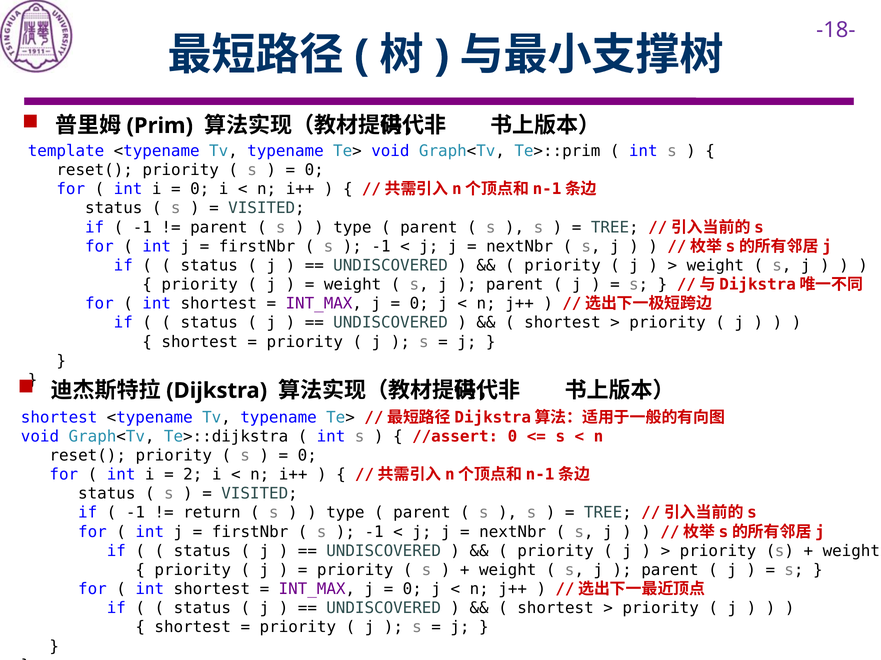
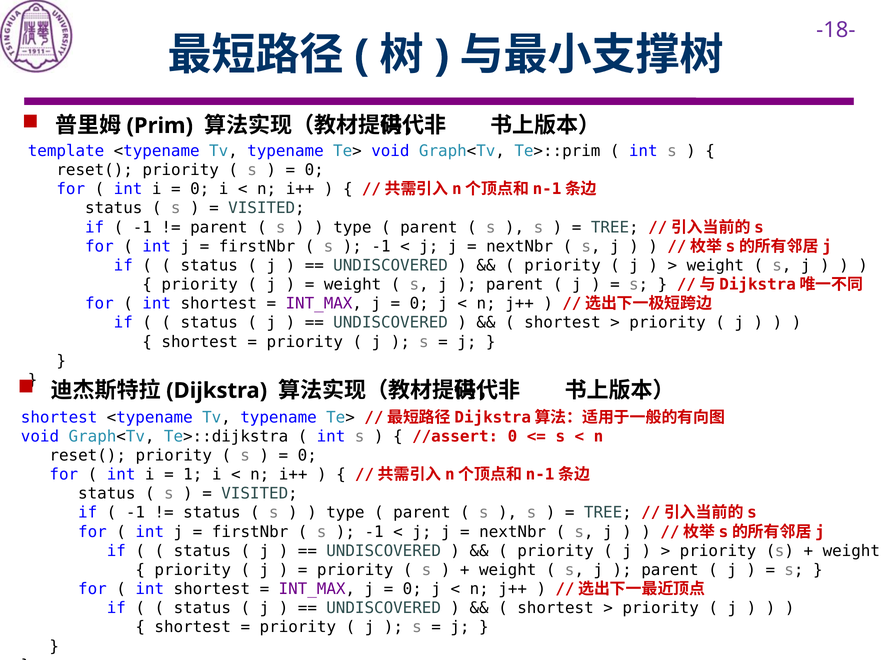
2: 2 -> 1
return at (212, 513): return -> status
